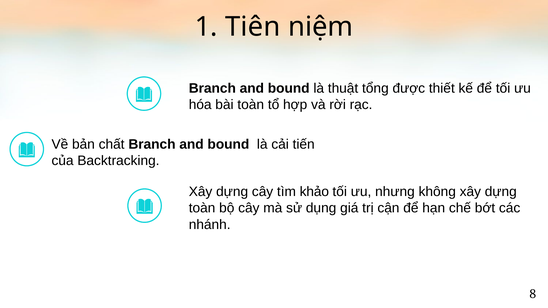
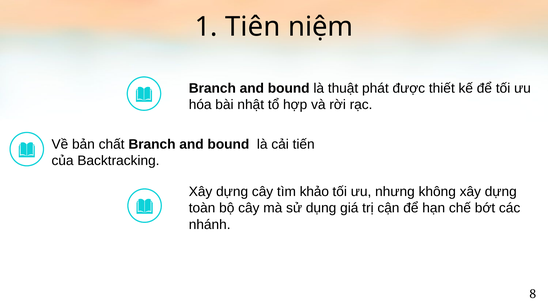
tổng: tổng -> phát
bài toàn: toàn -> nhật
